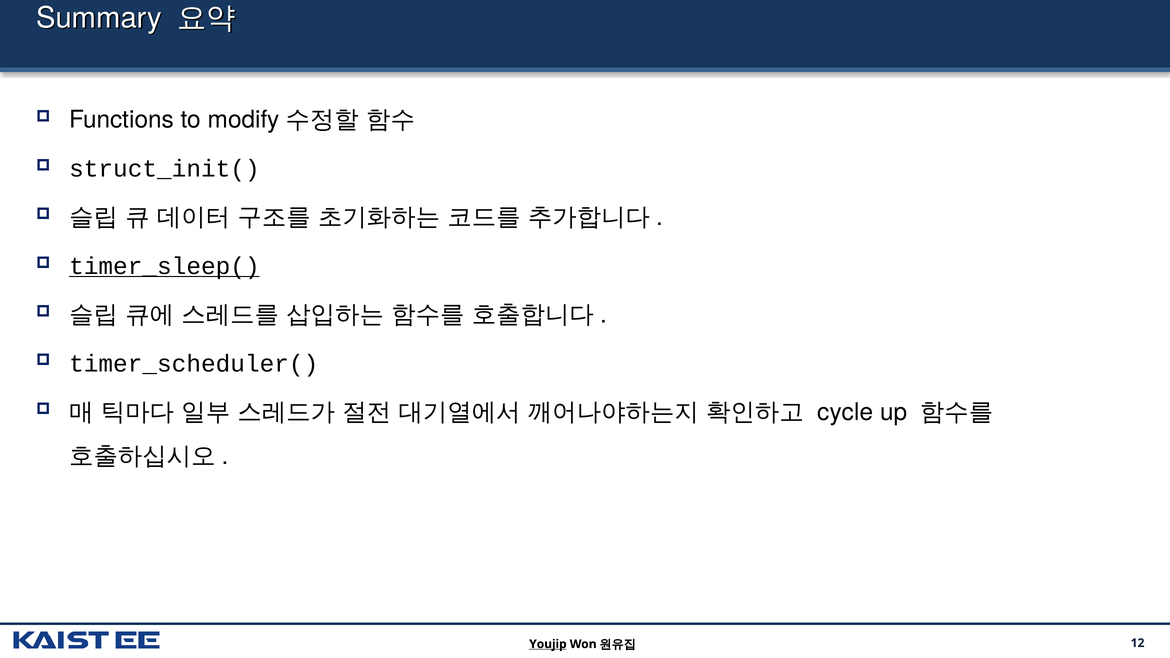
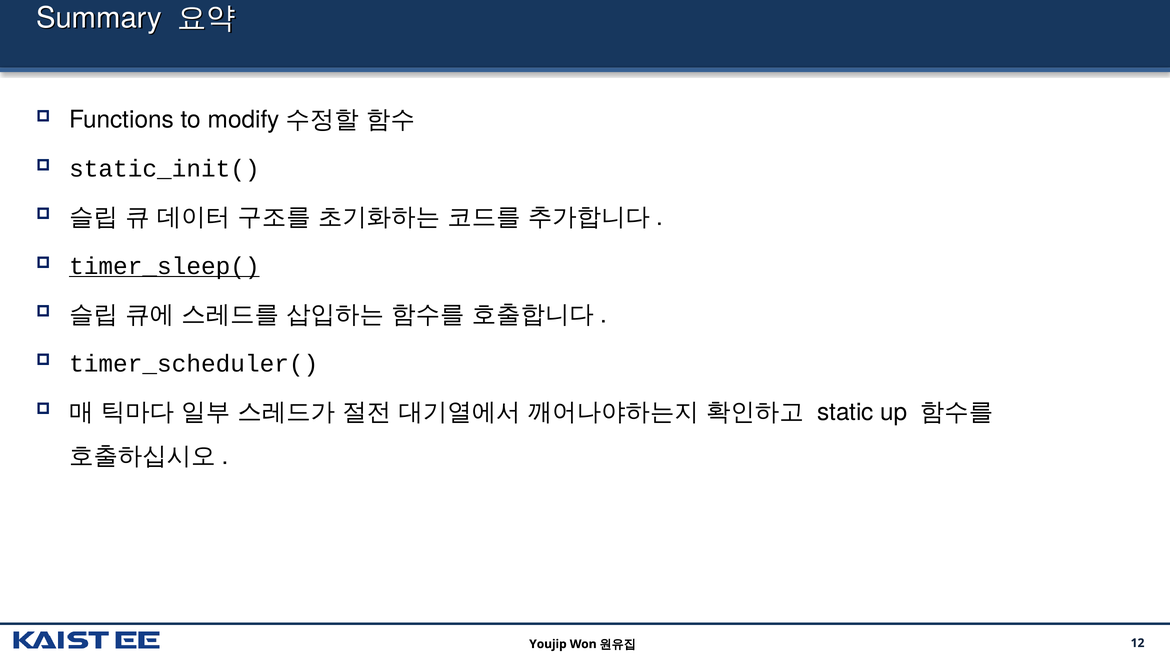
struct_init(: struct_init( -> static_init(
cycle: cycle -> static
Youjip underline: present -> none
